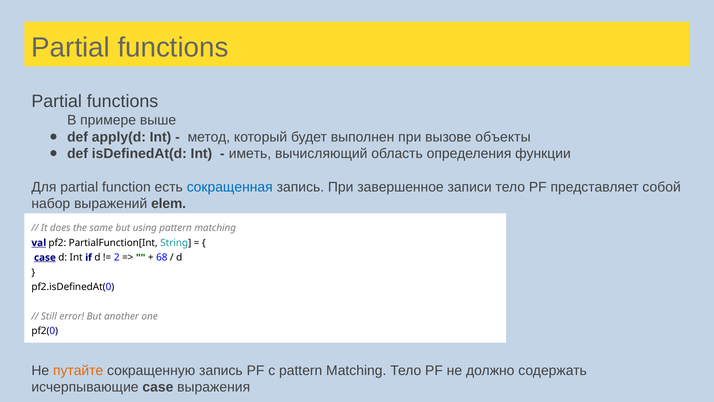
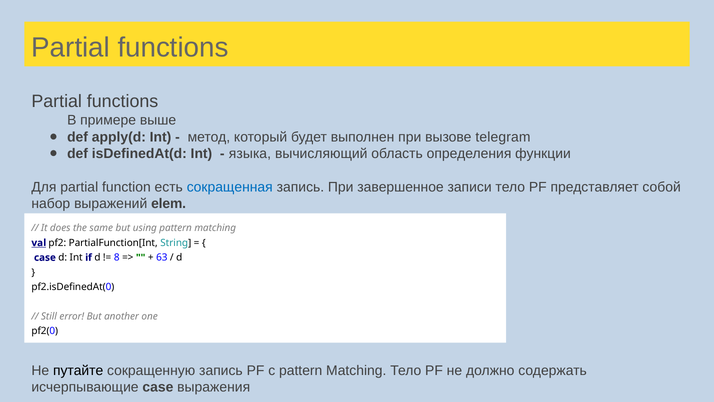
объекты: объекты -> telegram
иметь: иметь -> языка
case at (45, 257) underline: present -> none
2: 2 -> 8
68: 68 -> 63
путайте colour: orange -> black
